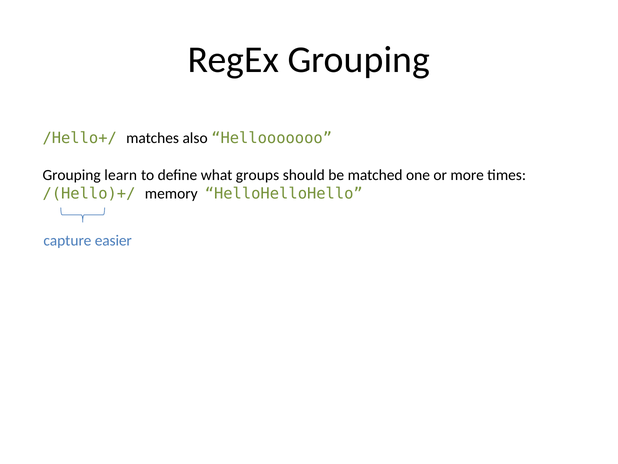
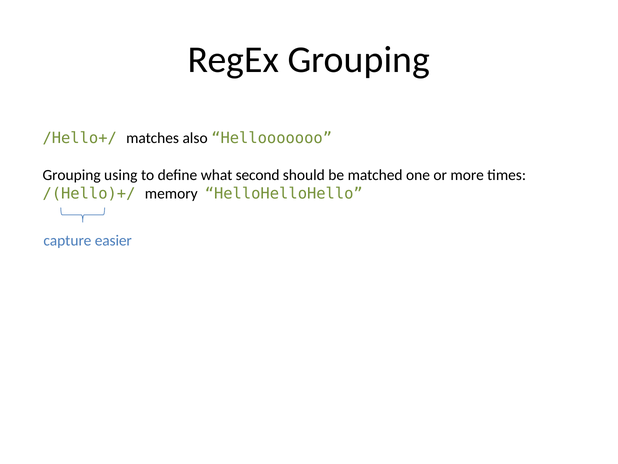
learn: learn -> using
groups: groups -> second
